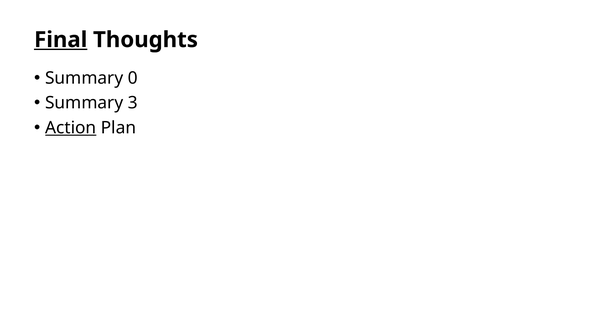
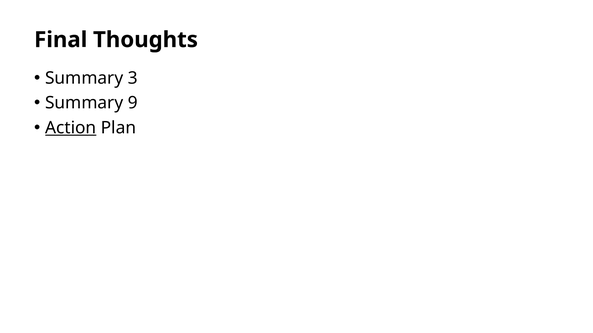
Final underline: present -> none
0: 0 -> 3
3: 3 -> 9
